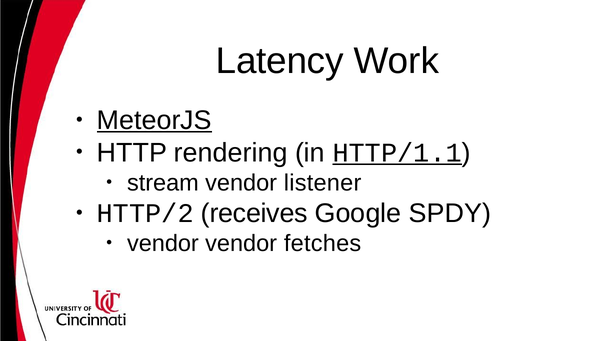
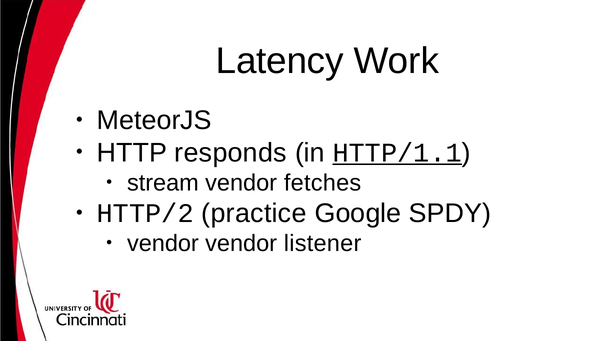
MeteorJS underline: present -> none
rendering: rendering -> responds
listener: listener -> fetches
receives: receives -> practice
fetches: fetches -> listener
